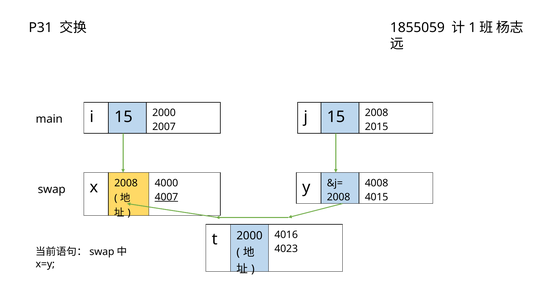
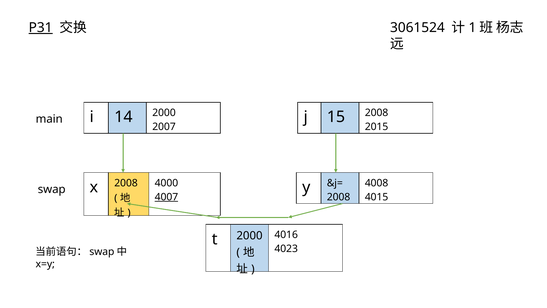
P31 underline: none -> present
1855059: 1855059 -> 3061524
i 15: 15 -> 14
